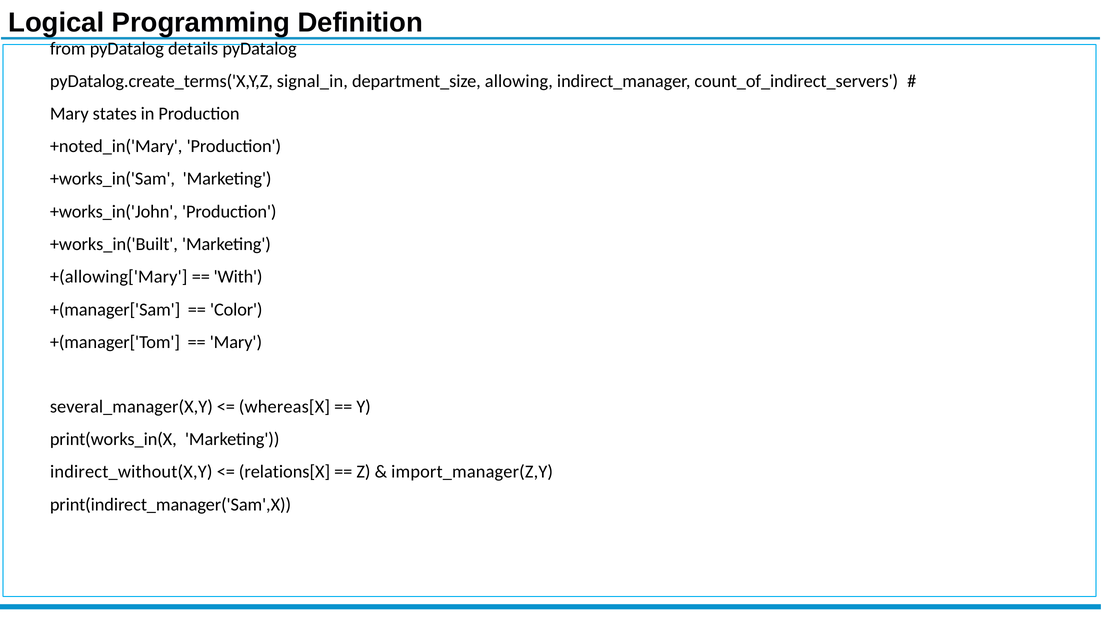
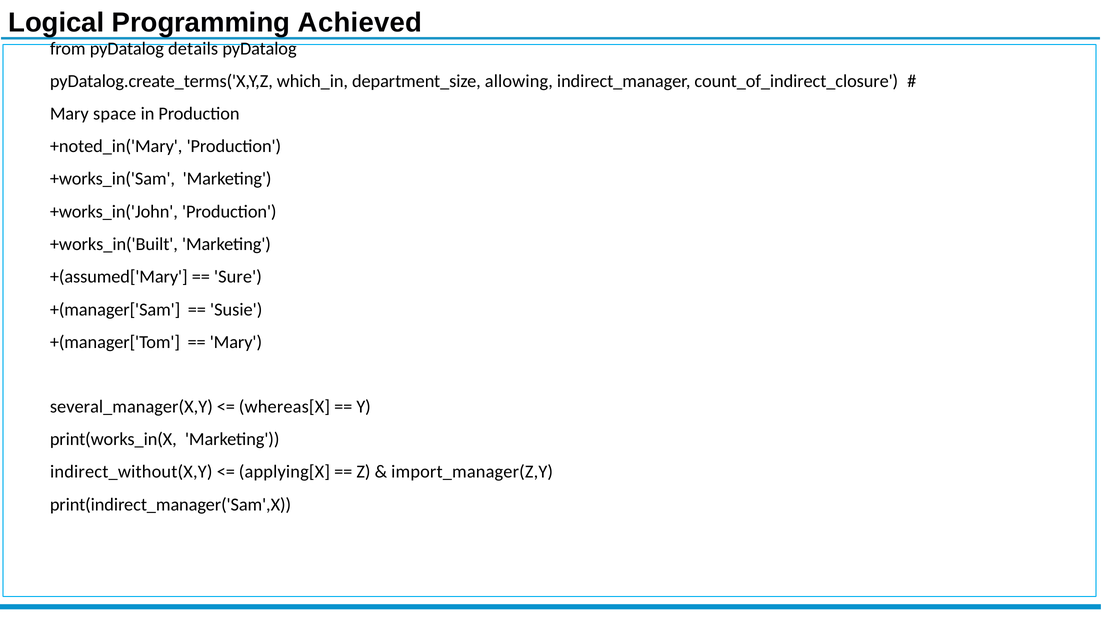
Definition: Definition -> Achieved
signal_in: signal_in -> which_in
count_of_indirect_servers: count_of_indirect_servers -> count_of_indirect_closure
states: states -> space
+(allowing['Mary: +(allowing['Mary -> +(assumed['Mary
With: With -> Sure
Color: Color -> Susie
relations[X: relations[X -> applying[X
